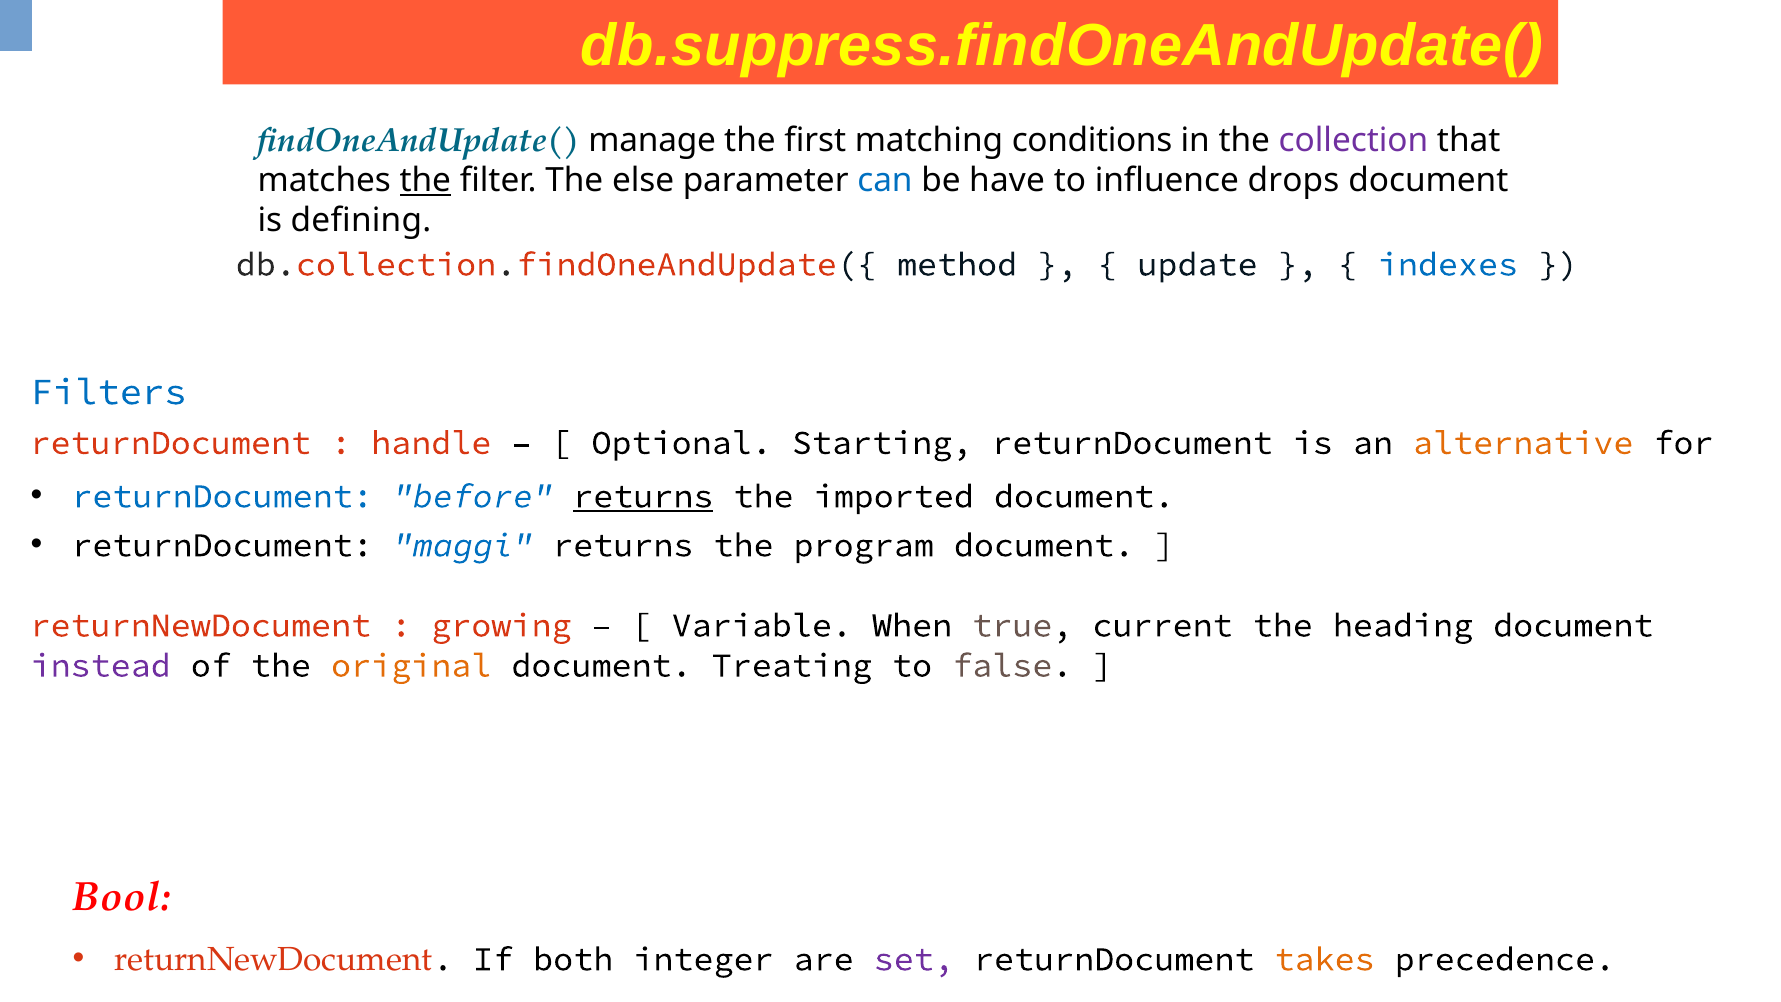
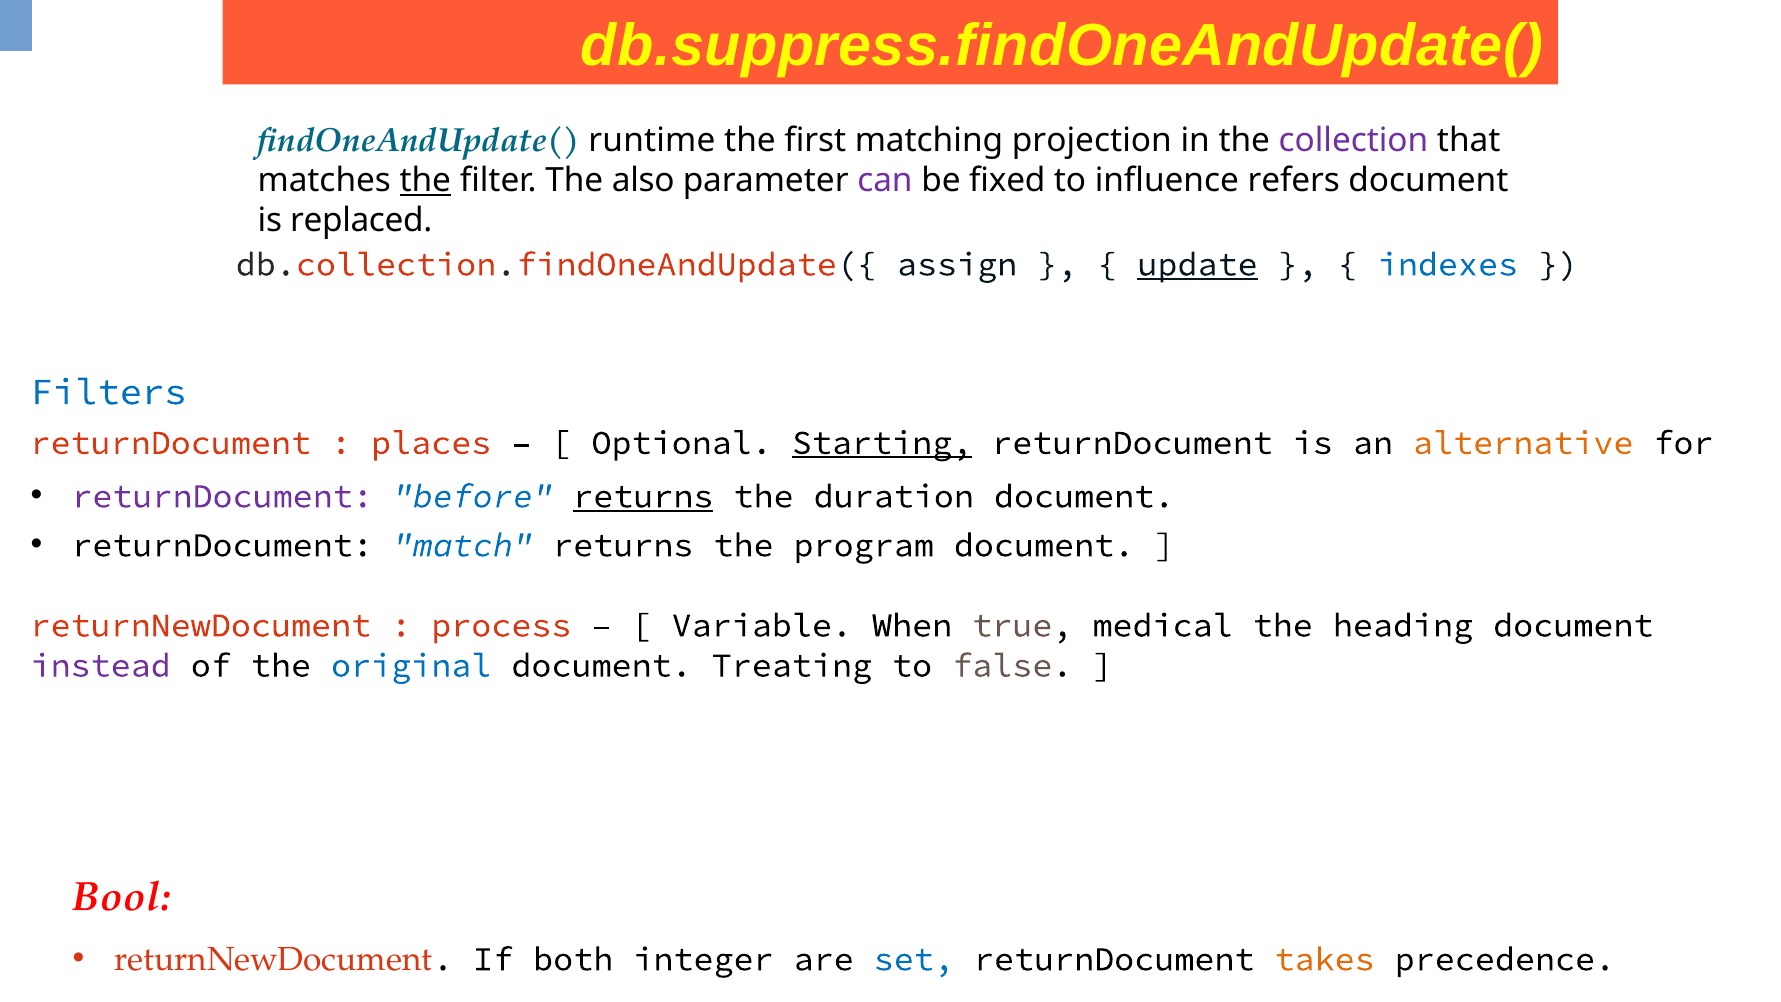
manage: manage -> runtime
conditions: conditions -> projection
else: else -> also
can colour: blue -> purple
have: have -> fixed
drops: drops -> refers
defining: defining -> replaced
method: method -> assign
update underline: none -> present
handle: handle -> places
Starting underline: none -> present
returnDocument at (223, 496) colour: blue -> purple
imported: imported -> duration
maggi: maggi -> match
growing: growing -> process
current: current -> medical
original colour: orange -> blue
set colour: purple -> blue
